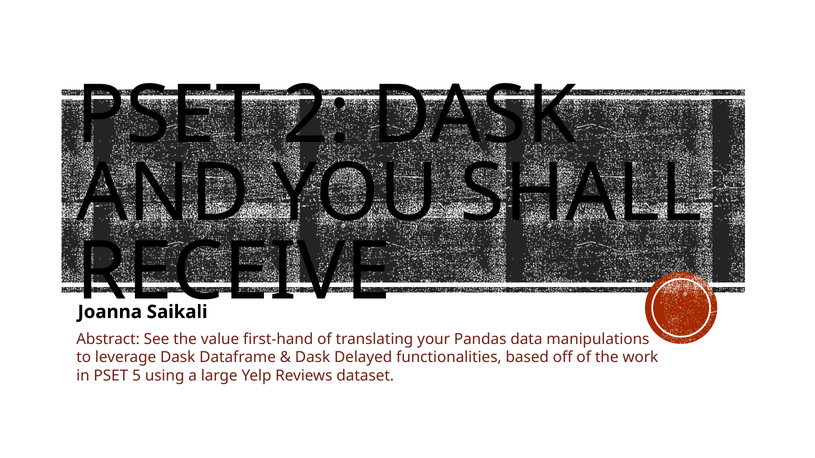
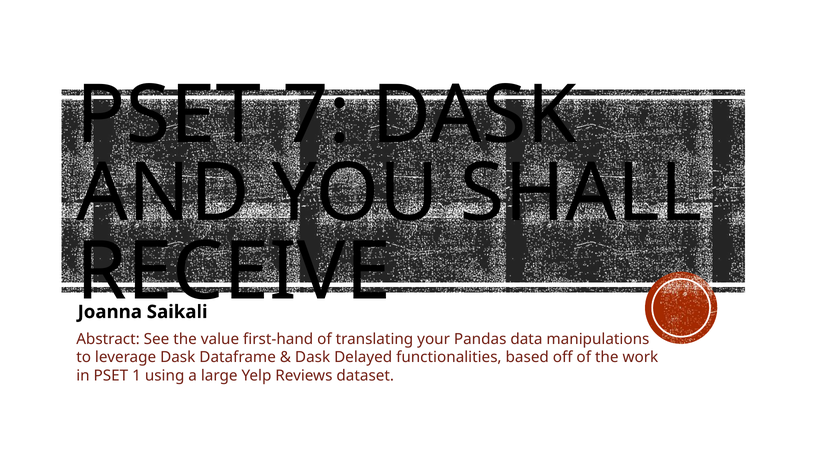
2: 2 -> 7
5: 5 -> 1
